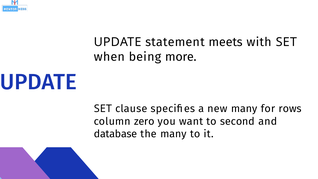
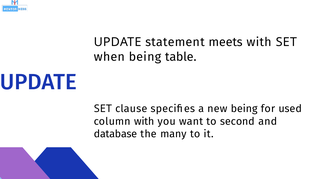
more: more -> table
new many: many -> being
rows: rows -> used
column zero: zero -> with
